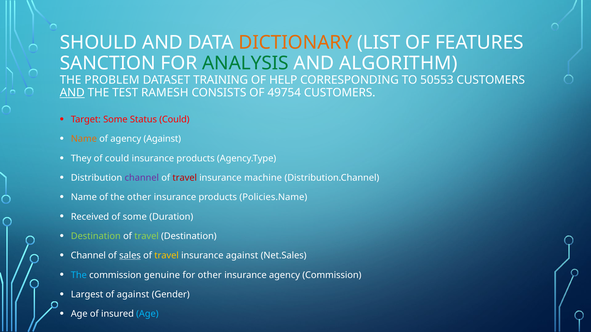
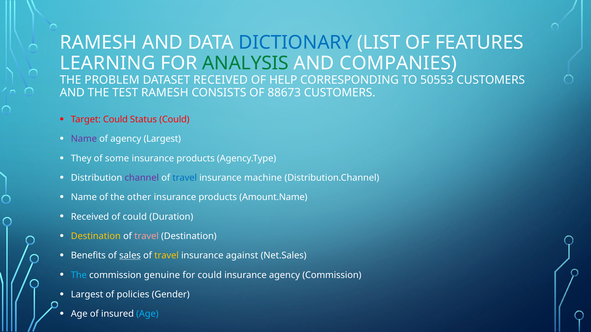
SHOULD at (99, 43): SHOULD -> RAMESH
DICTIONARY colour: orange -> blue
SANCTION: SANCTION -> LEARNING
ALGORITHM: ALGORITHM -> COMPANIES
DATASET TRAINING: TRAINING -> RECEIVED
AND at (72, 93) underline: present -> none
49754: 49754 -> 88673
Target Some: Some -> Could
Name at (84, 139) colour: orange -> purple
agency Against: Against -> Largest
of could: could -> some
travel at (185, 178) colour: red -> blue
Policies.Name: Policies.Name -> Amount.Name
of some: some -> could
Destination at (96, 236) colour: light green -> yellow
travel at (147, 236) colour: light green -> pink
Channel at (88, 256): Channel -> Benefits
for other: other -> could
of against: against -> policies
